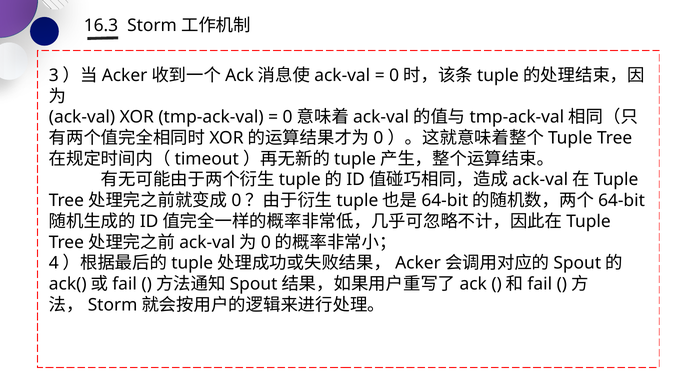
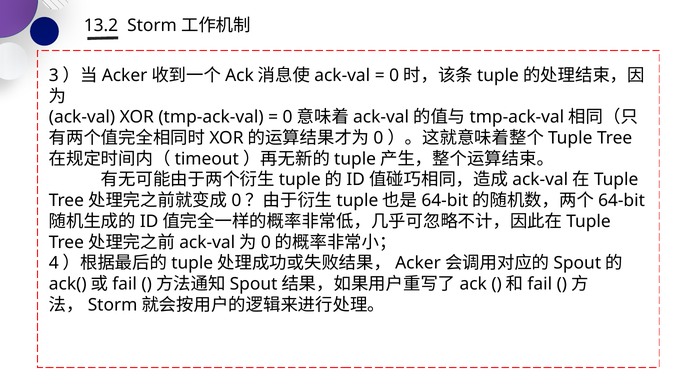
16.3: 16.3 -> 13.2
